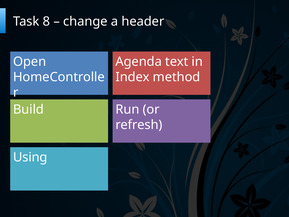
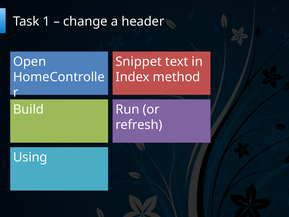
8: 8 -> 1
Agenda: Agenda -> Snippet
